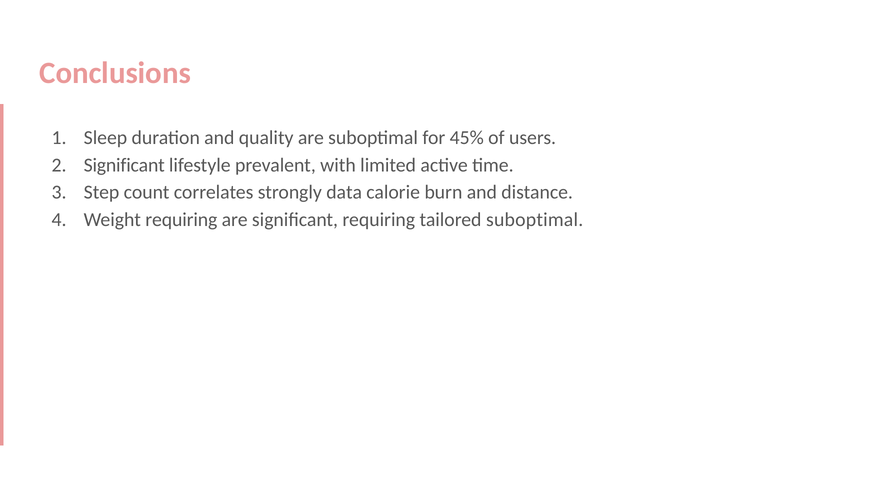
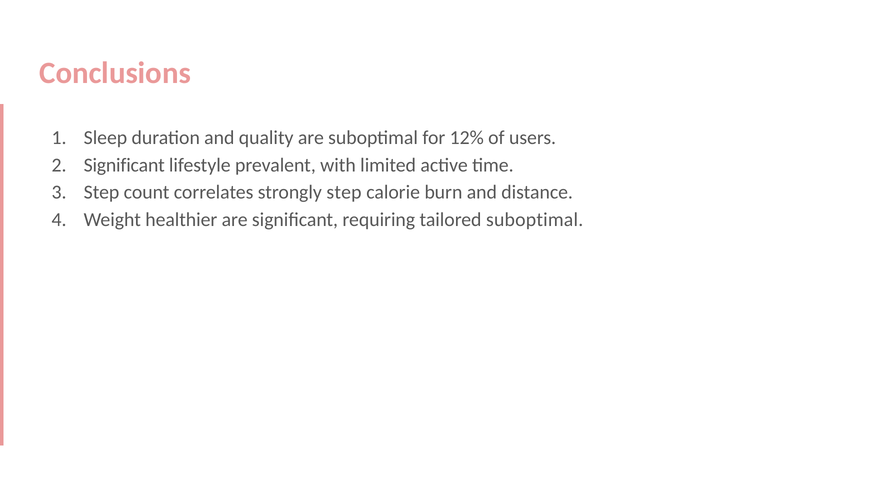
45%: 45% -> 12%
strongly data: data -> step
Weight requiring: requiring -> healthier
